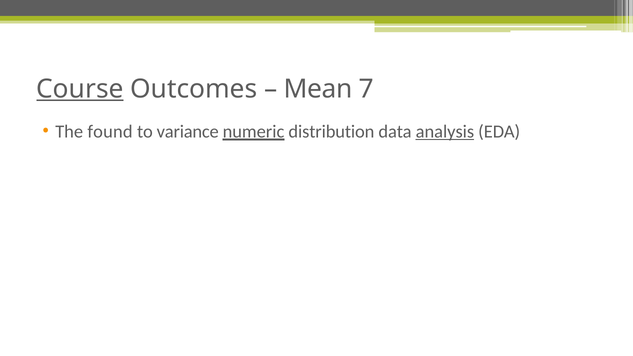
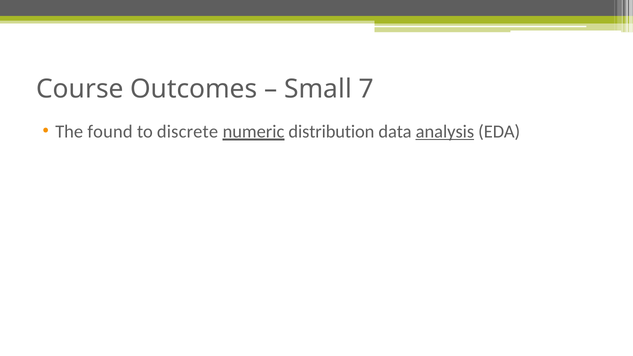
Course underline: present -> none
Mean: Mean -> Small
variance: variance -> discrete
